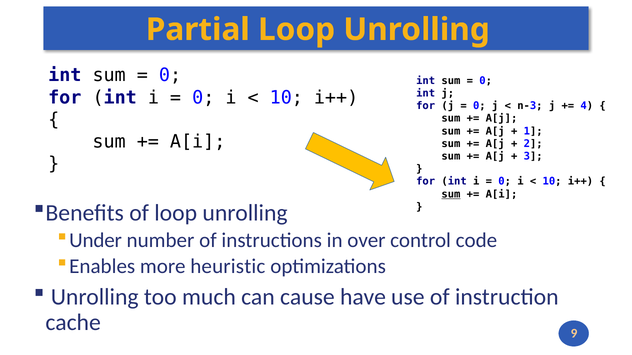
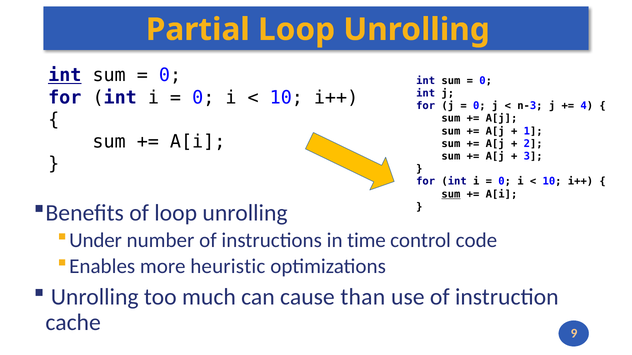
int at (65, 76) underline: none -> present
over: over -> time
have: have -> than
